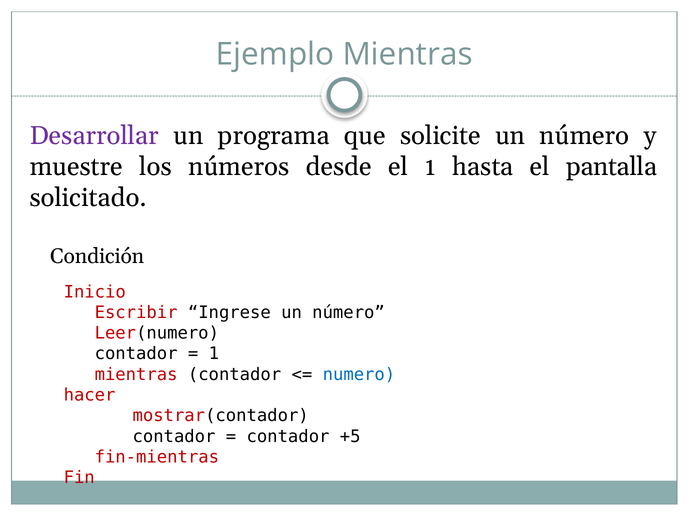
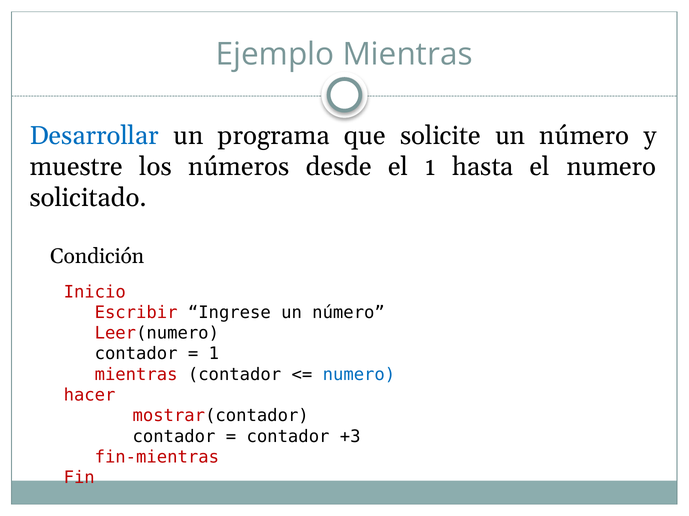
Desarrollar colour: purple -> blue
el pantalla: pantalla -> numero
+5: +5 -> +3
